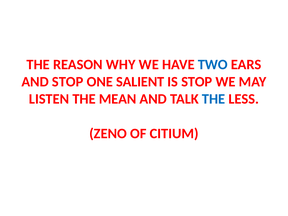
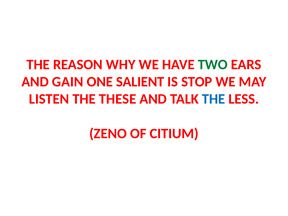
TWO colour: blue -> green
AND STOP: STOP -> GAIN
MEAN: MEAN -> THESE
